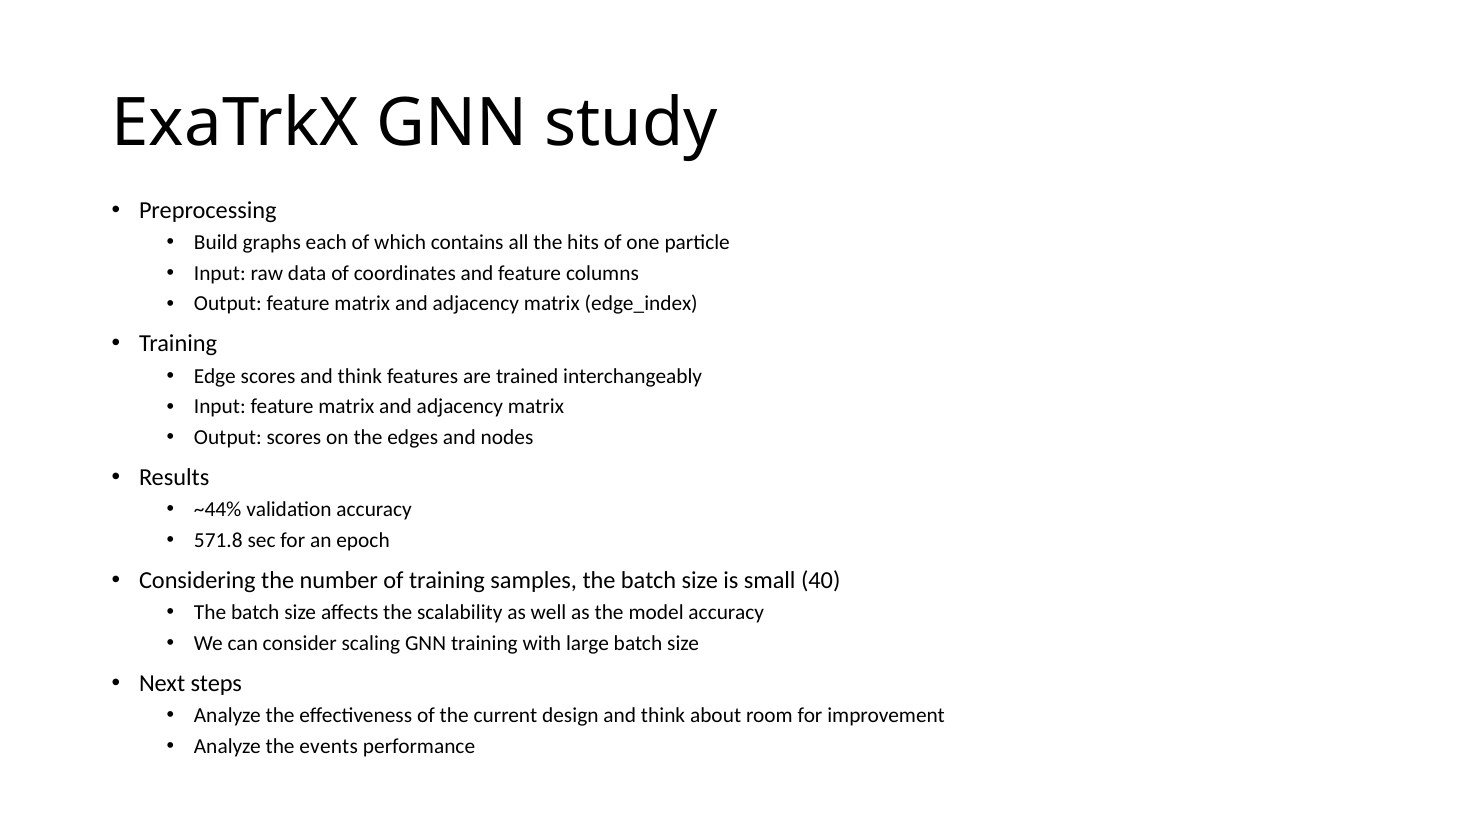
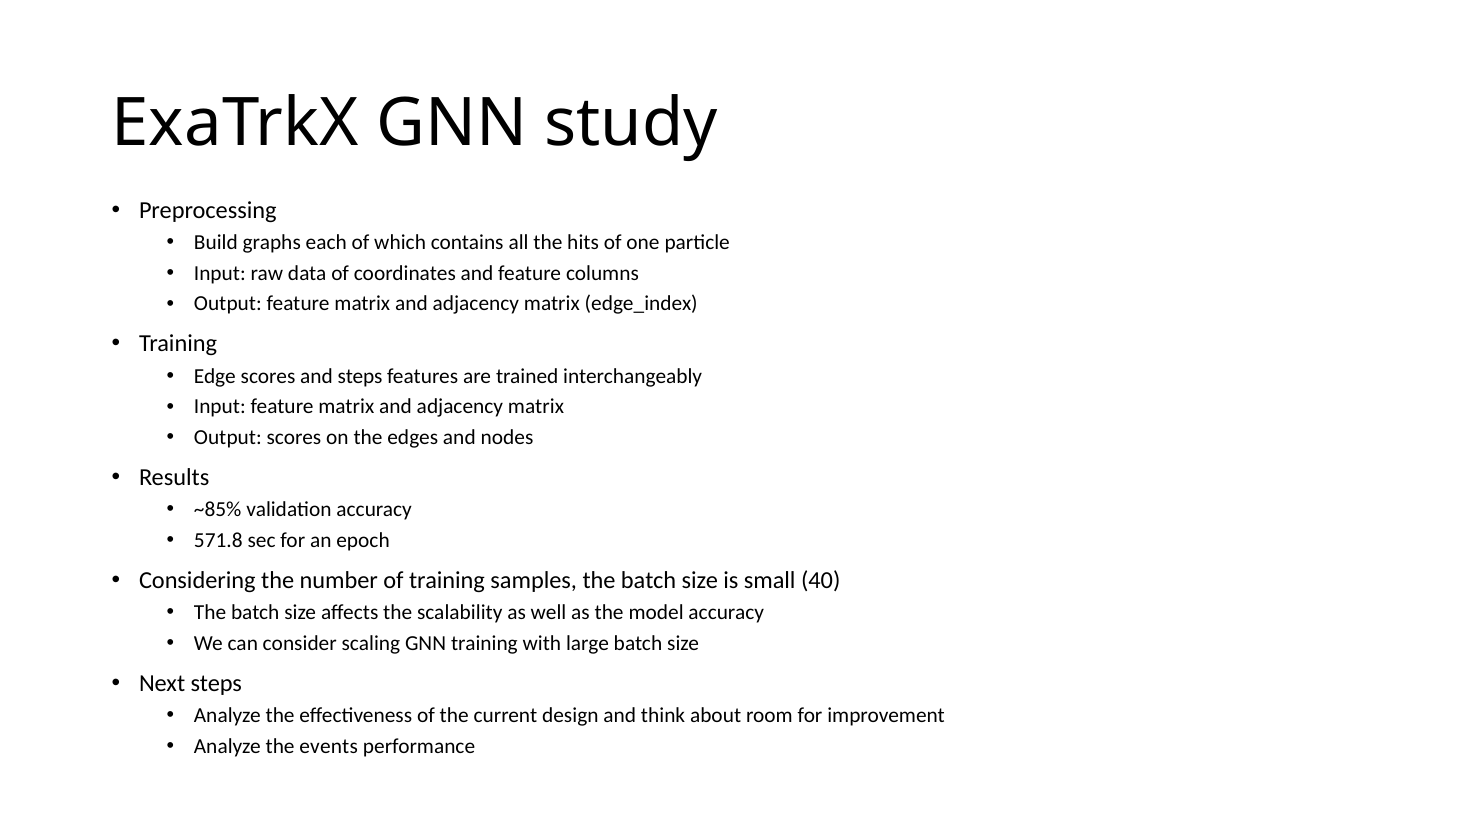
scores and think: think -> steps
~44%: ~44% -> ~85%
